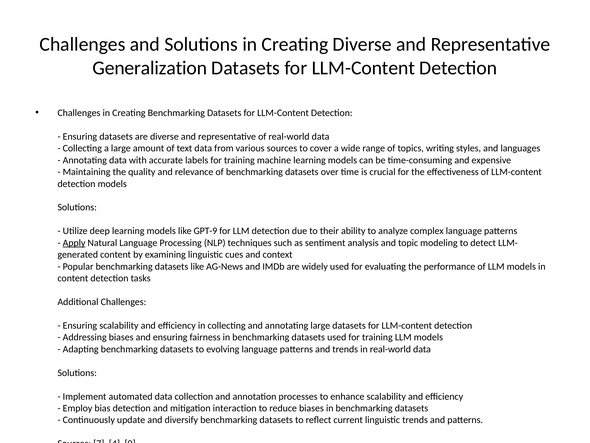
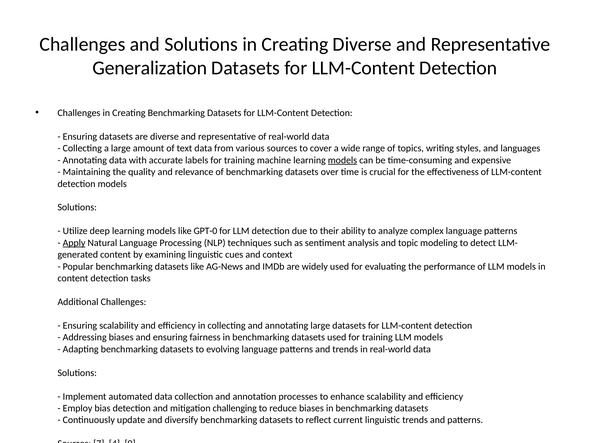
models at (342, 160) underline: none -> present
GPT-9: GPT-9 -> GPT-0
interaction: interaction -> challenging
